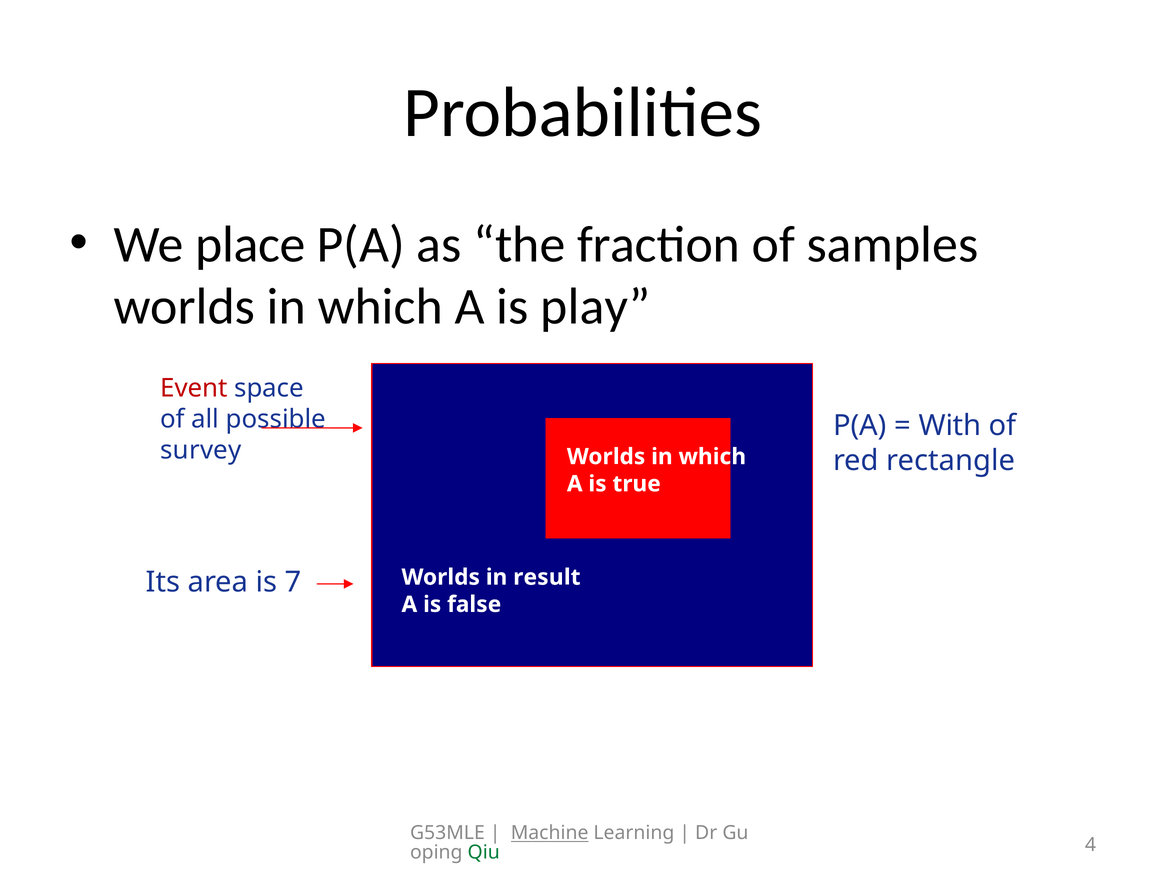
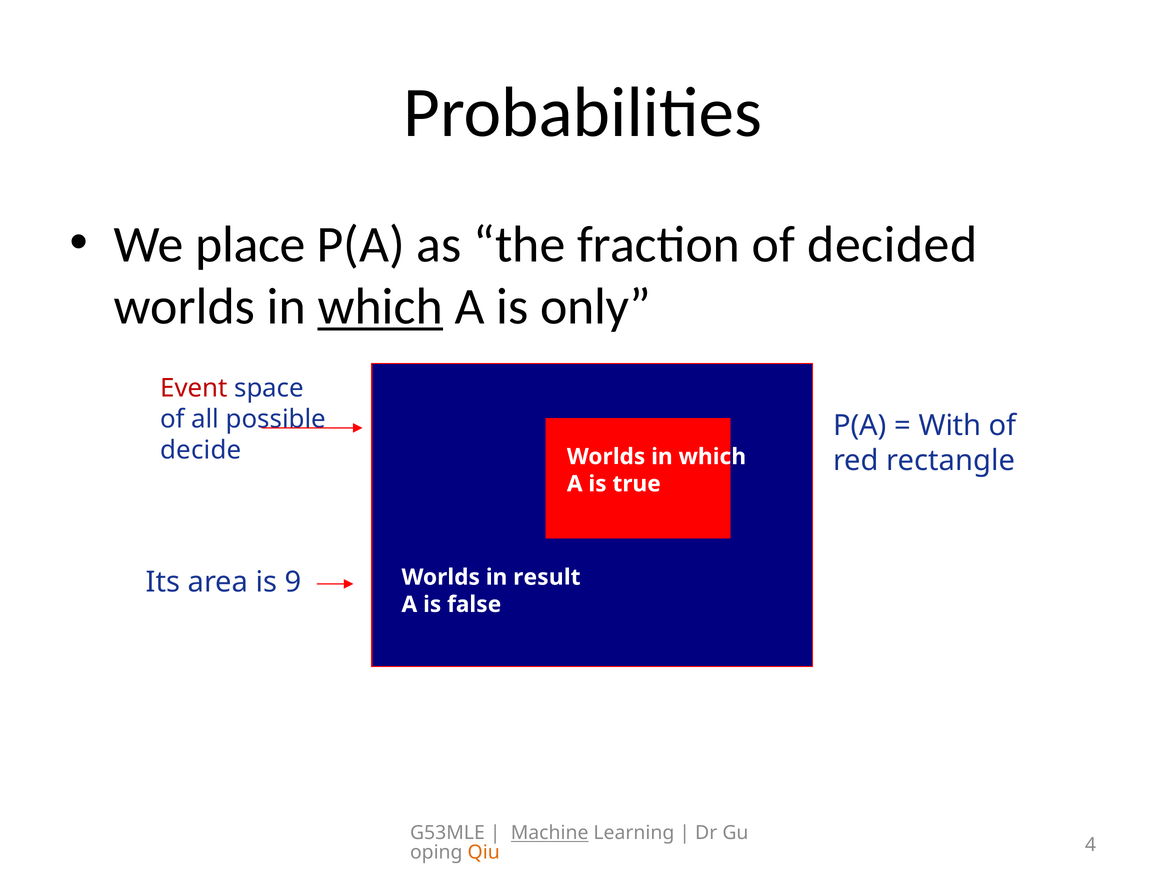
samples: samples -> decided
which at (380, 307) underline: none -> present
play: play -> only
survey: survey -> decide
7: 7 -> 9
Qiu colour: green -> orange
